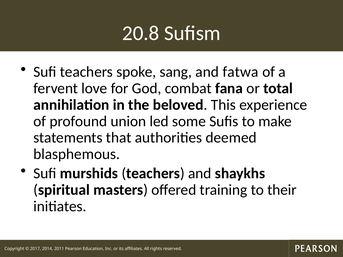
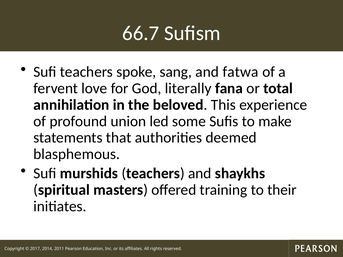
20.8: 20.8 -> 66.7
combat: combat -> literally
